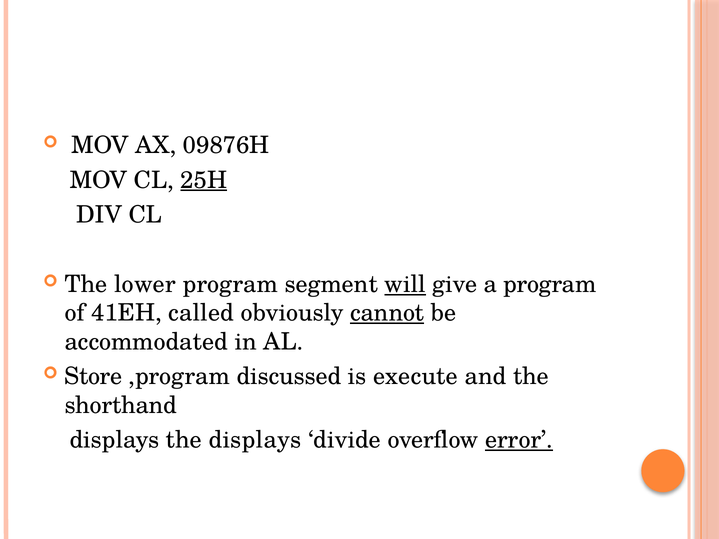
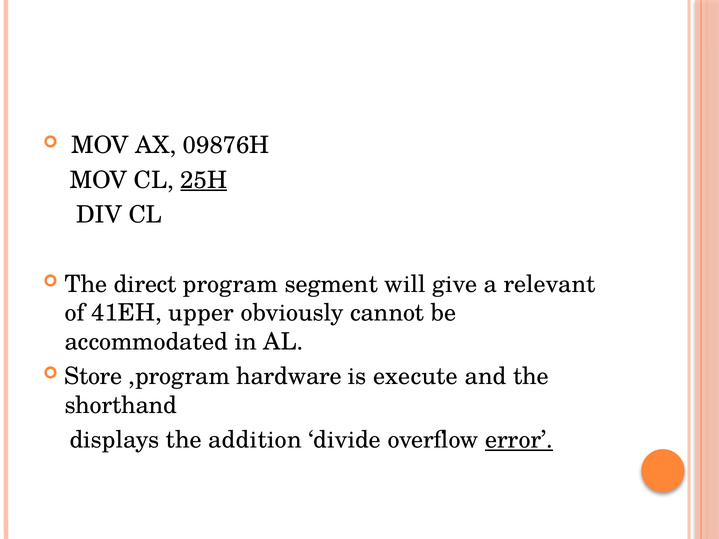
lower: lower -> direct
will underline: present -> none
a program: program -> relevant
called: called -> upper
cannot underline: present -> none
discussed: discussed -> hardware
the displays: displays -> addition
